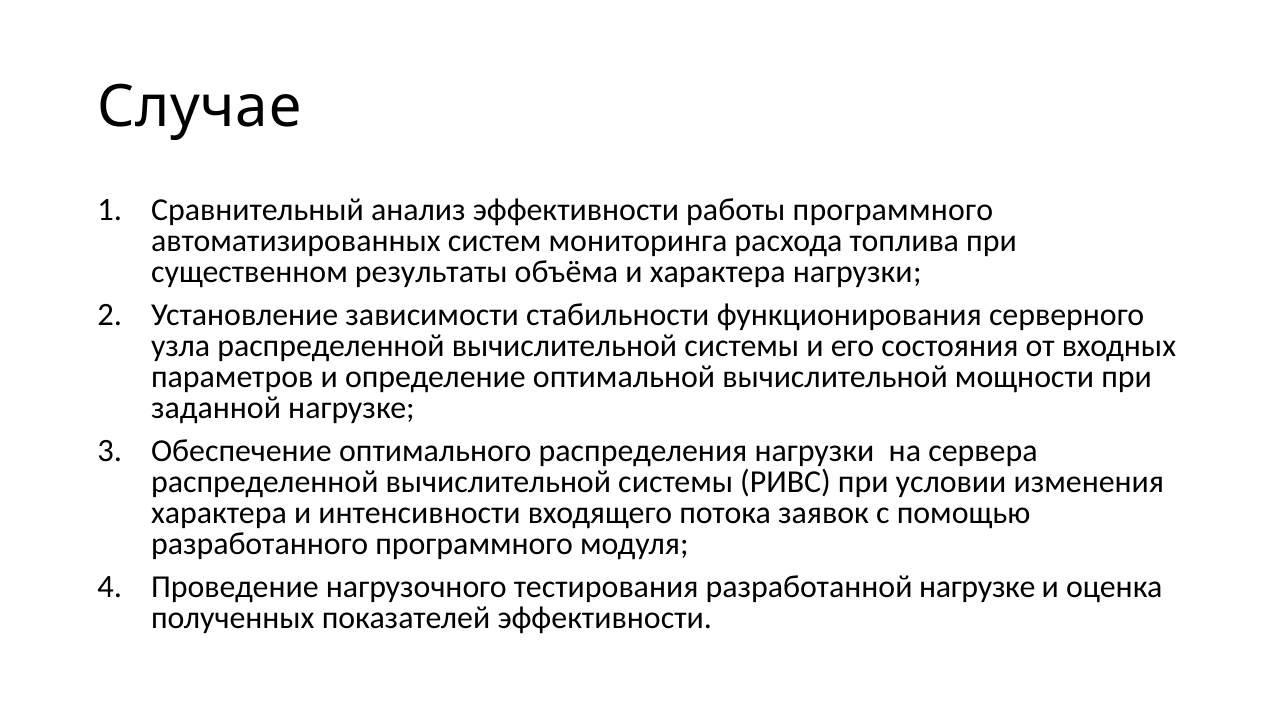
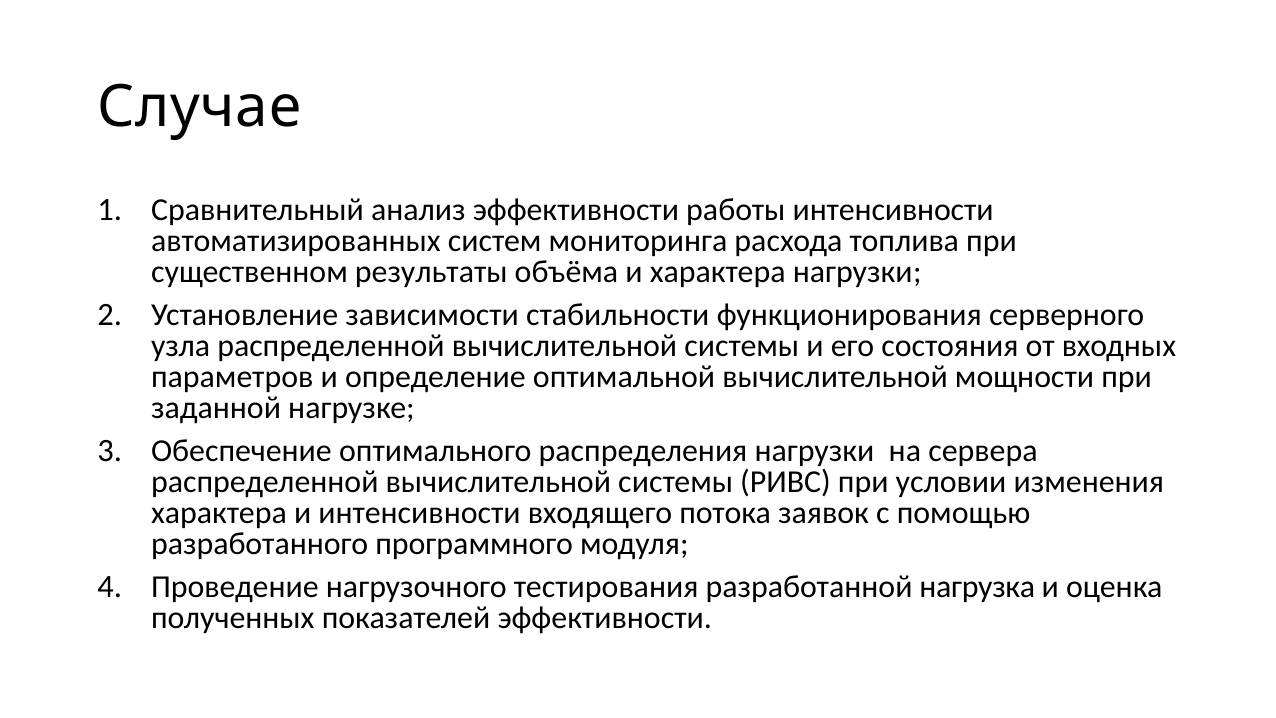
работы программного: программного -> интенсивности
разработанной нагрузке: нагрузке -> нагрузка
